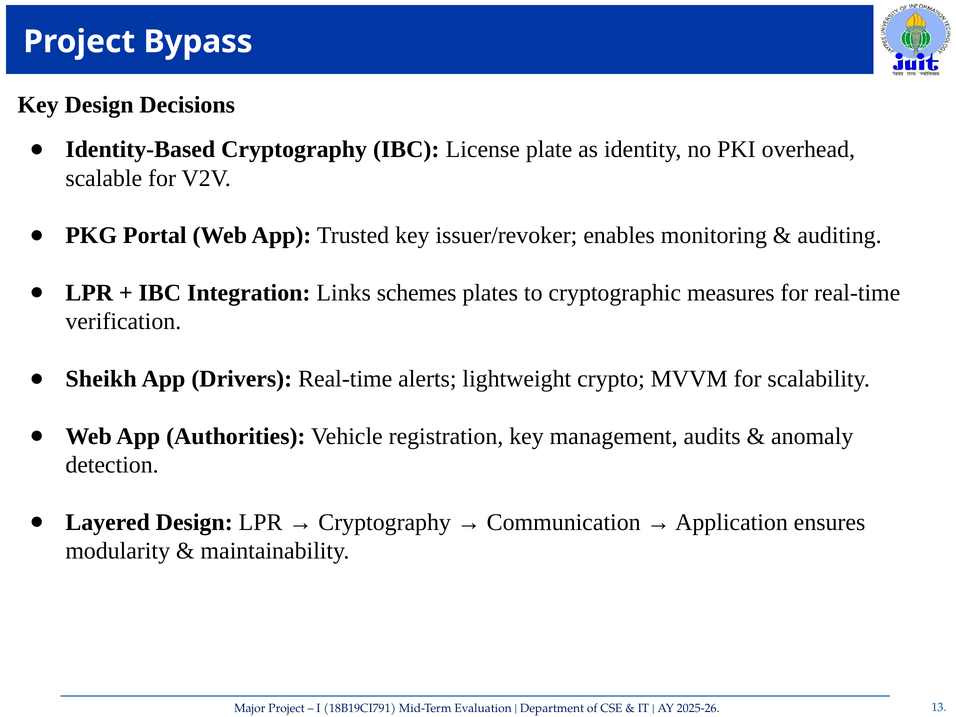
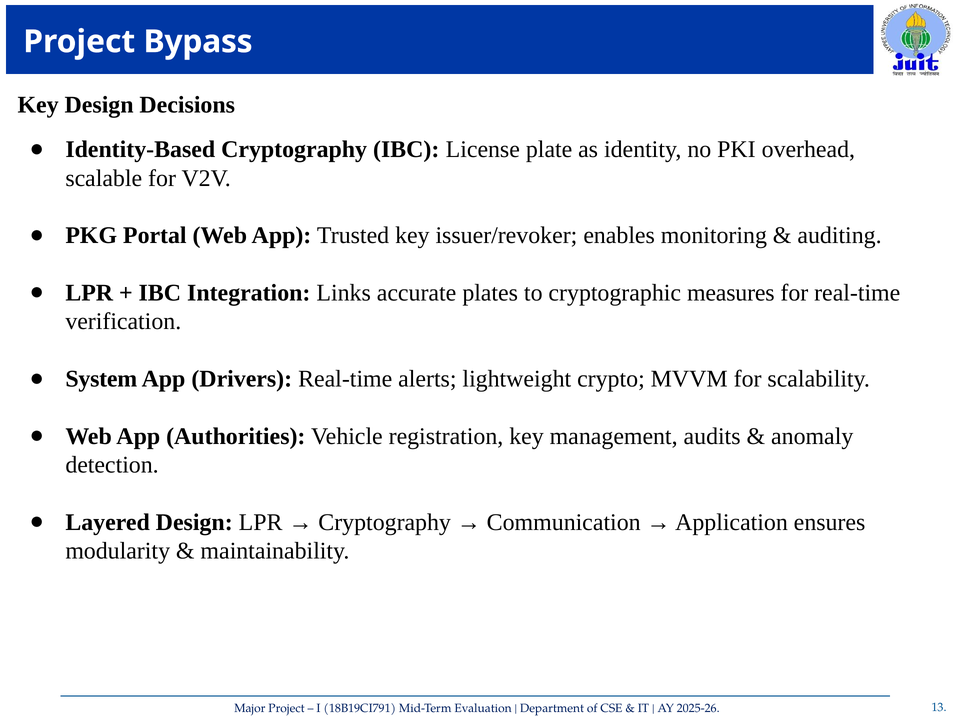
schemes: schemes -> accurate
Sheikh: Sheikh -> System
